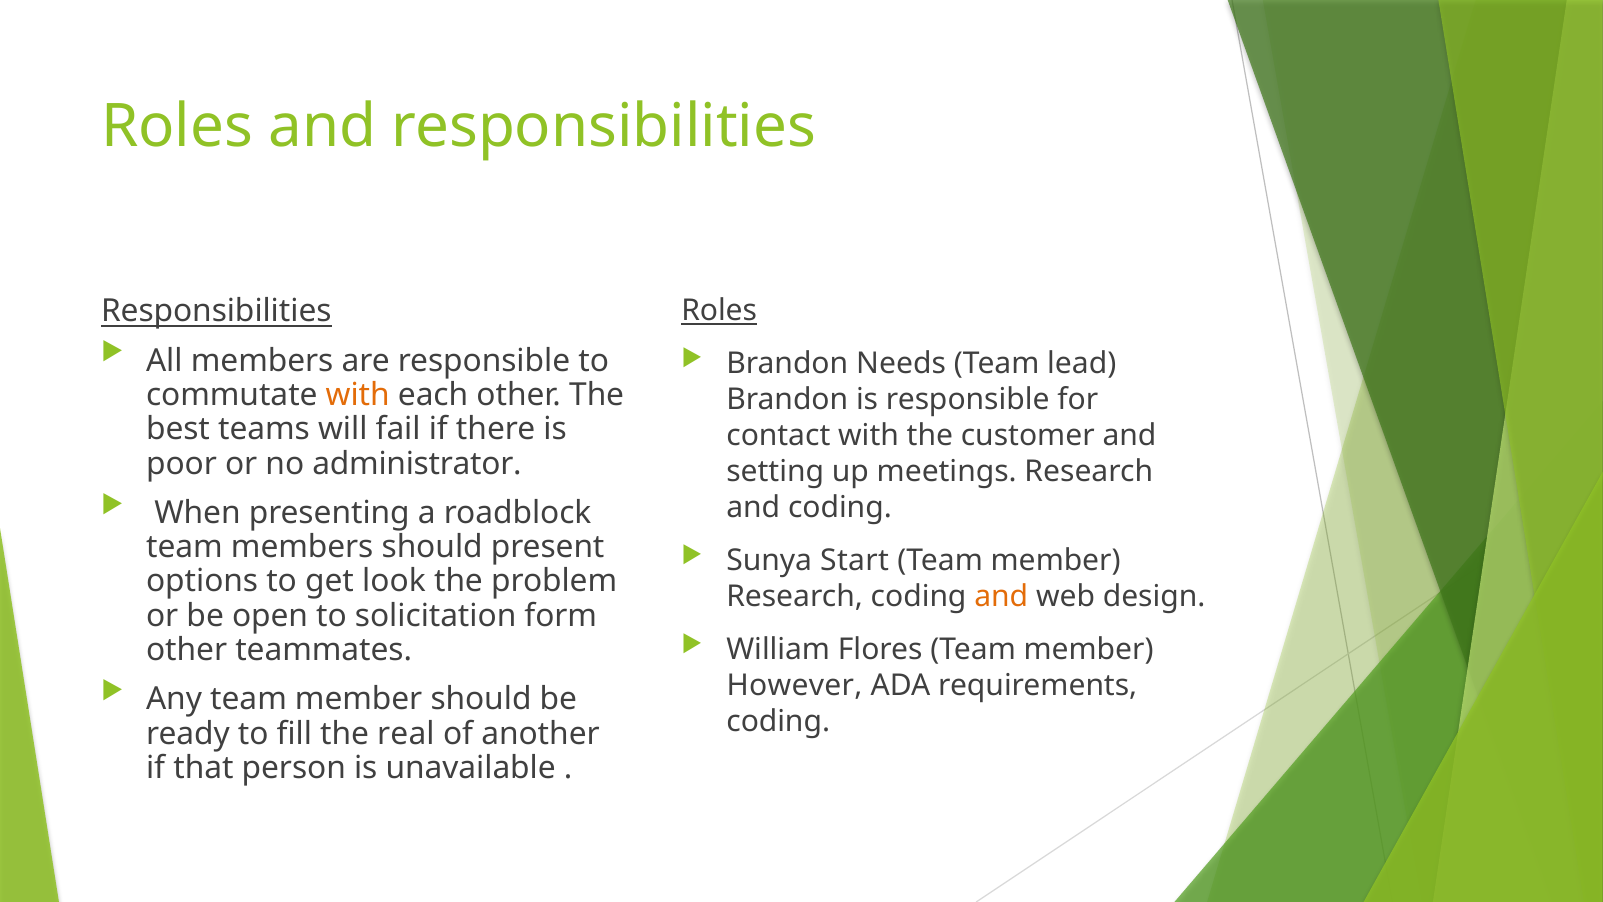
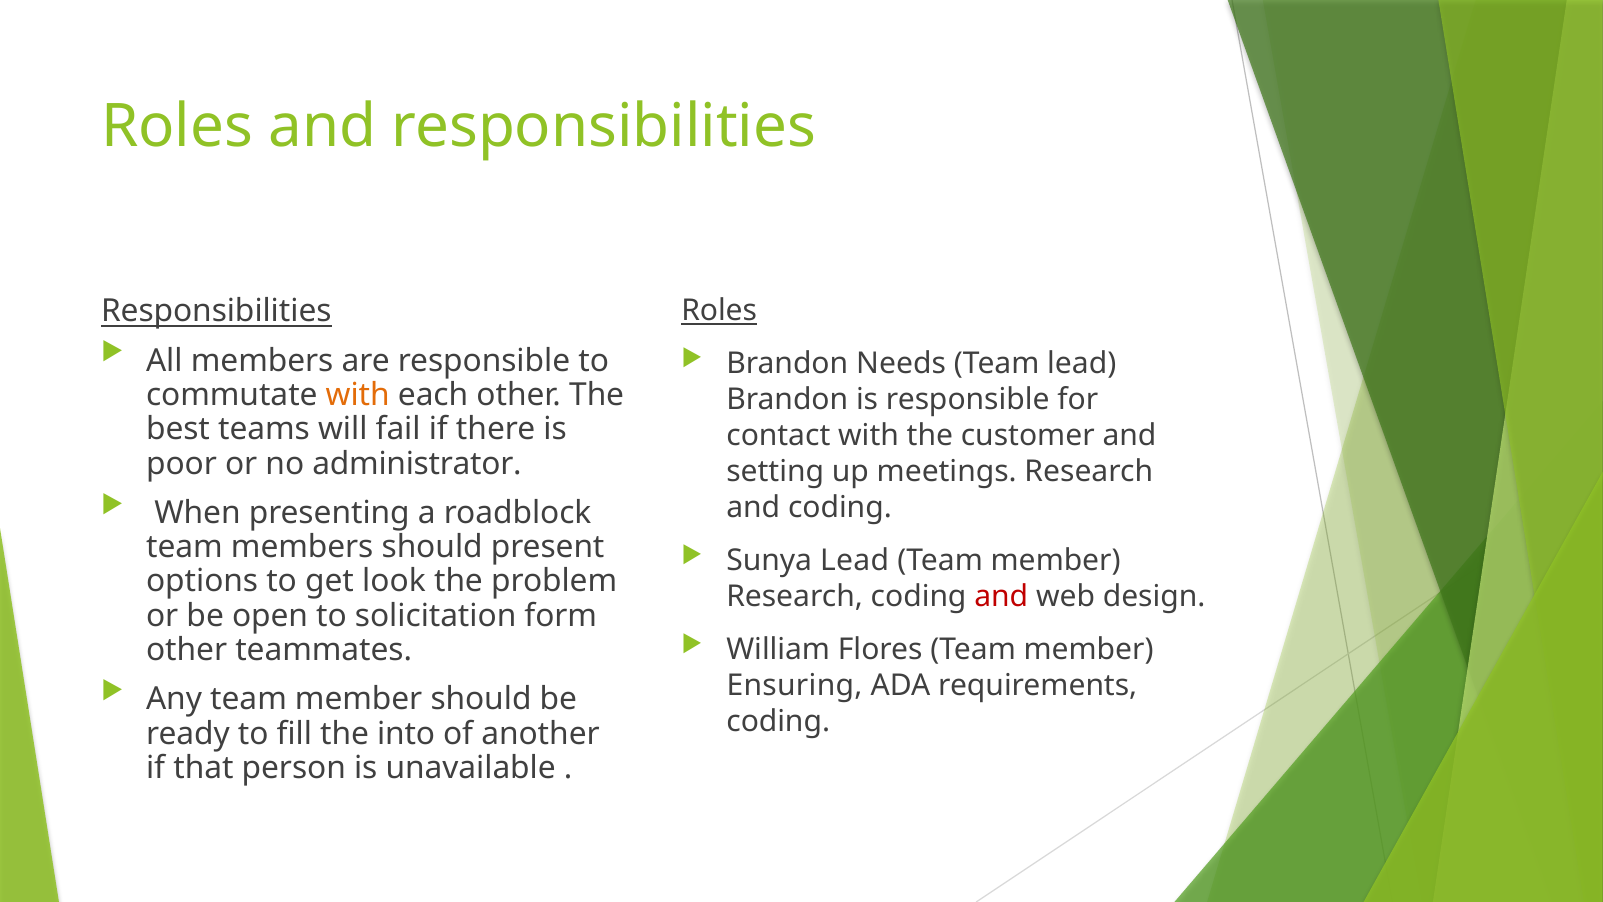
Sunya Start: Start -> Lead
and at (1001, 596) colour: orange -> red
However: However -> Ensuring
real: real -> into
